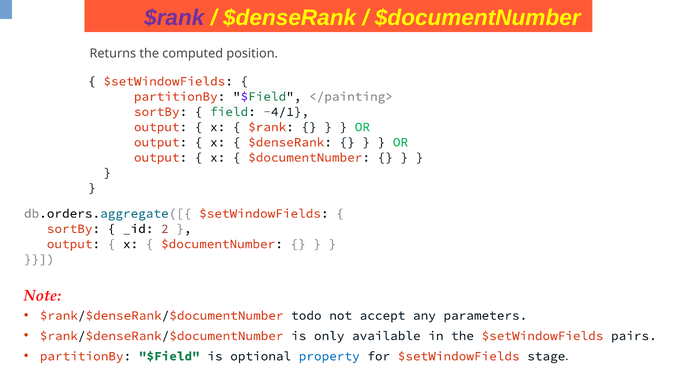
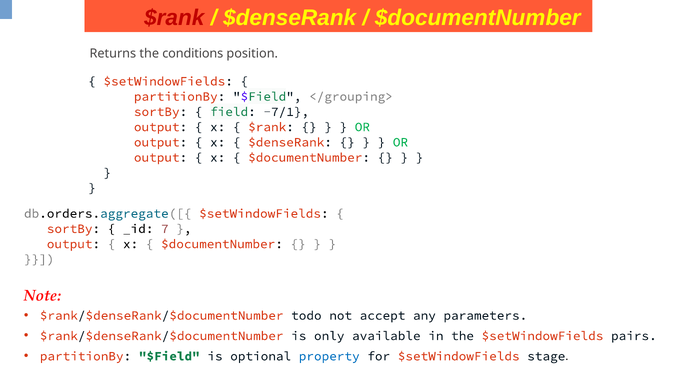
$rank at (174, 18) colour: purple -> red
computed: computed -> conditions
</painting>: </painting> -> </grouping>
-4/1: -4/1 -> -7/1
2: 2 -> 7
